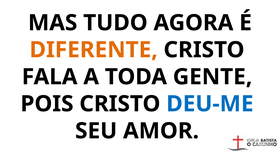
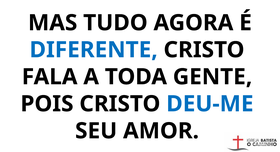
DIFERENTE colour: orange -> blue
